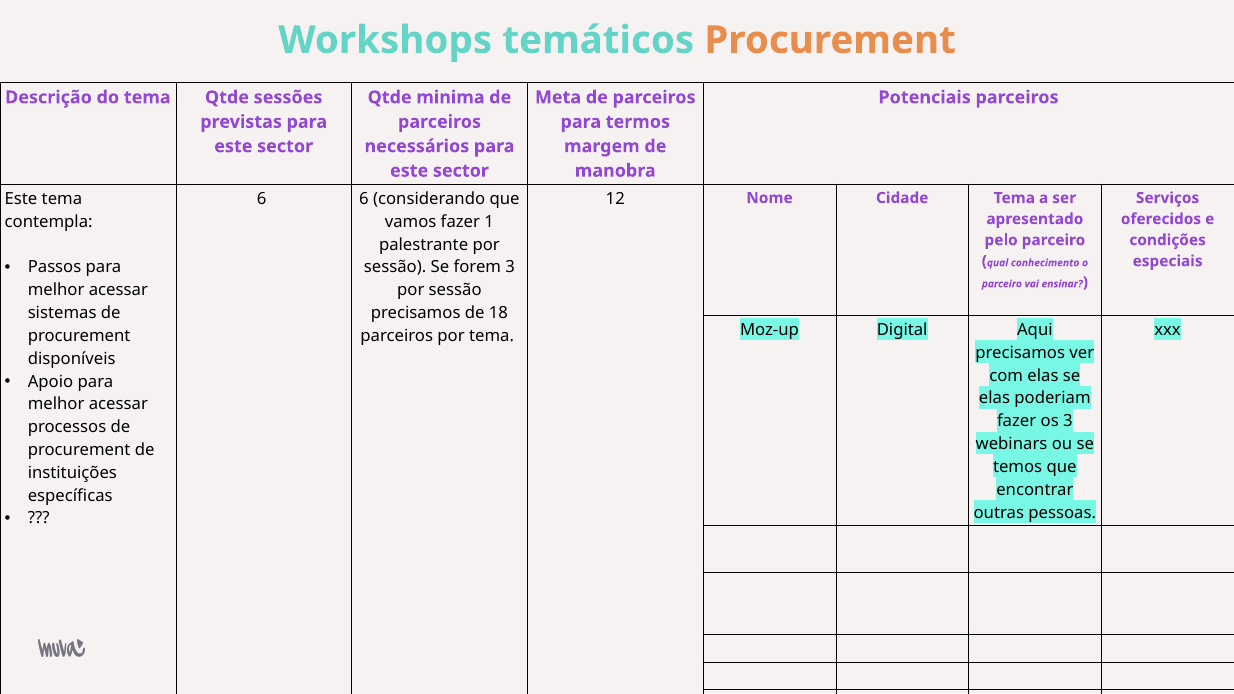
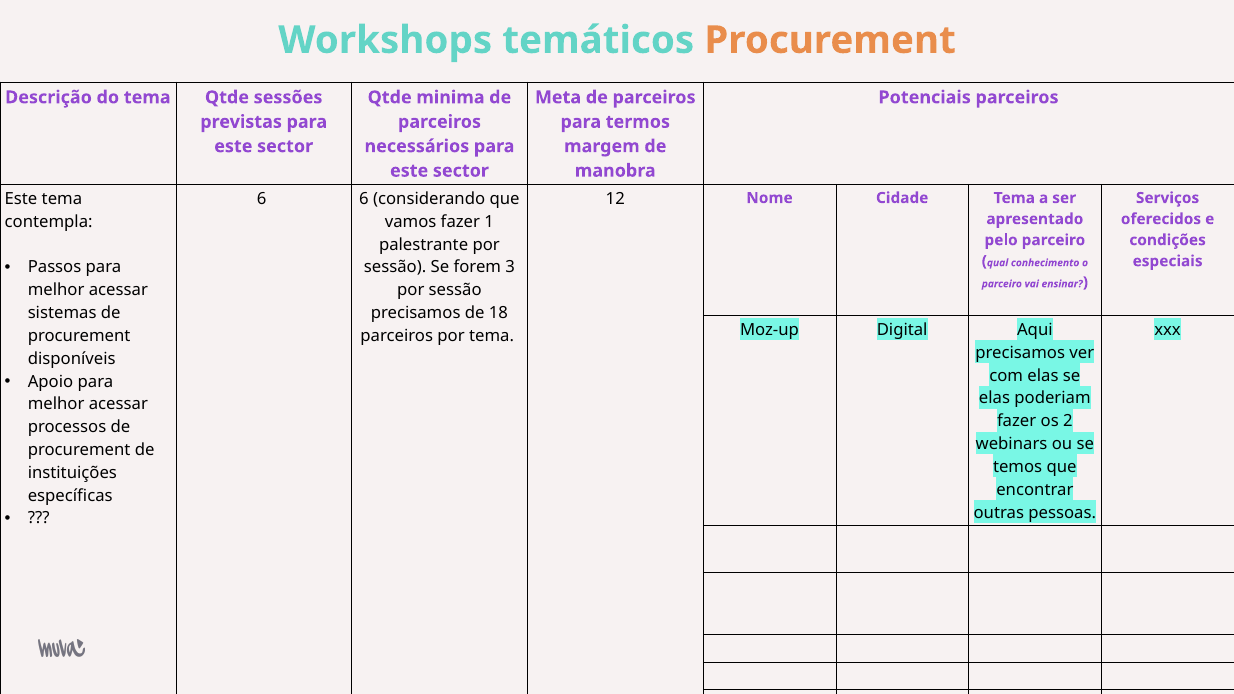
os 3: 3 -> 2
